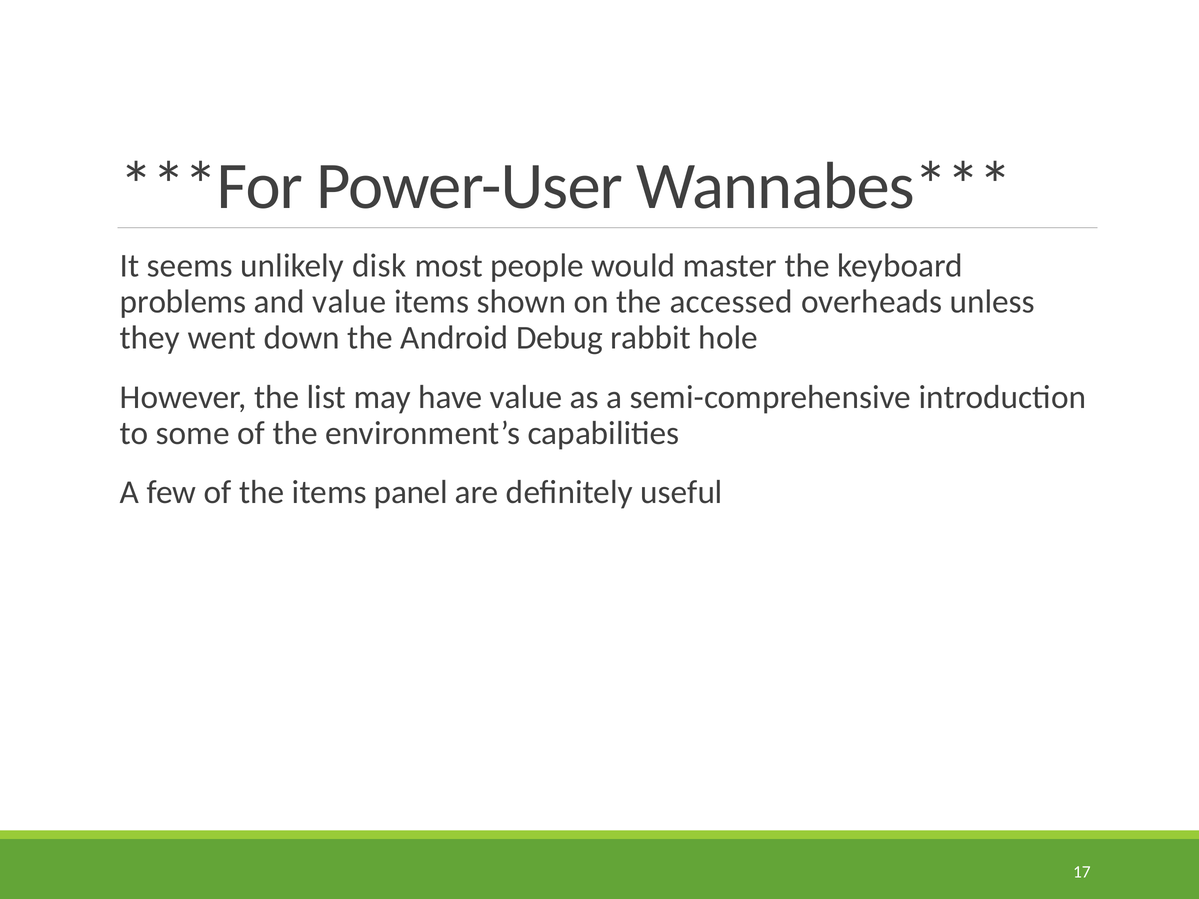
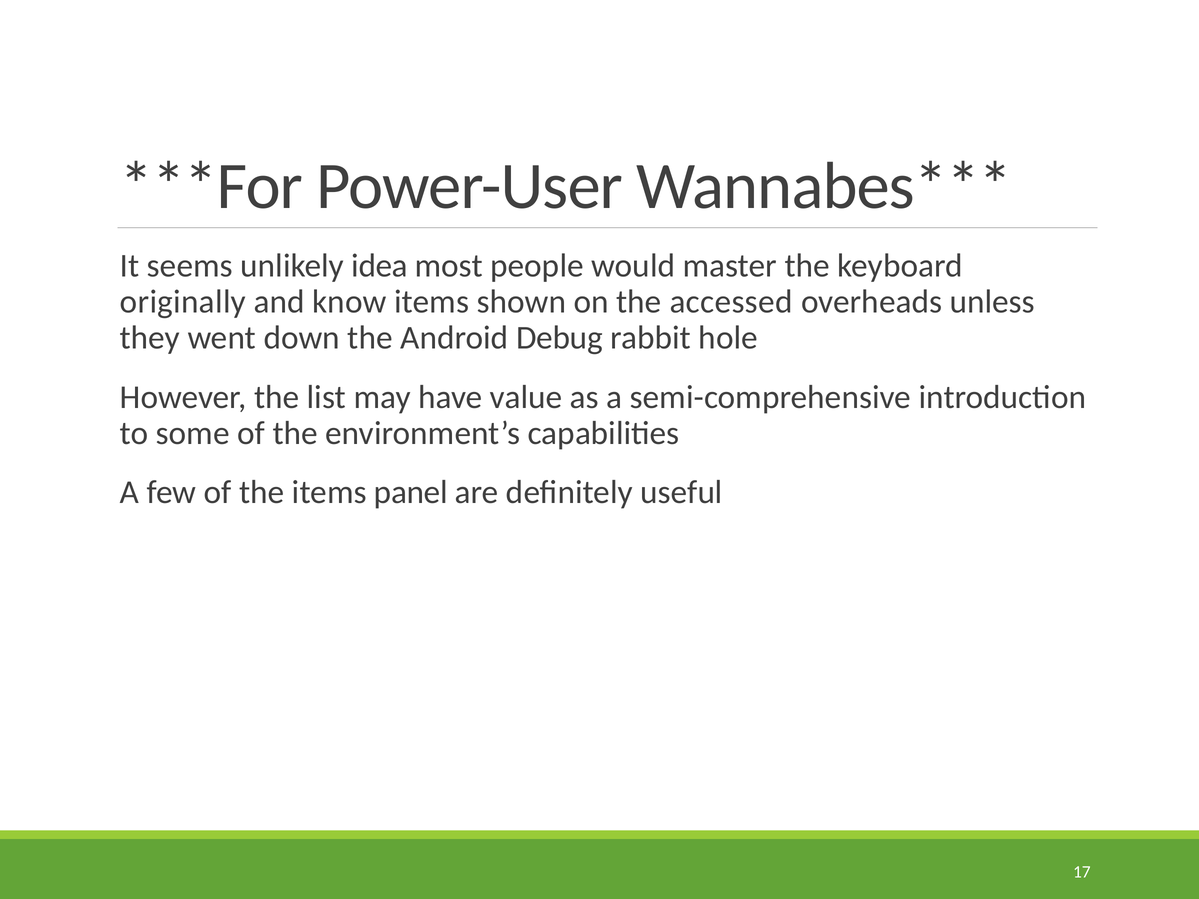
disk: disk -> idea
problems: problems -> originally
and value: value -> know
